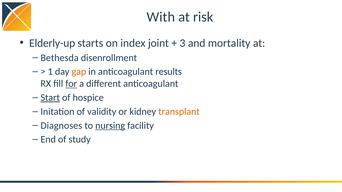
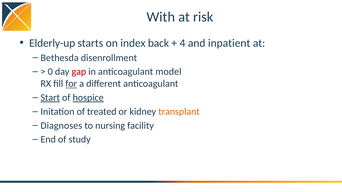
joint: joint -> back
3: 3 -> 4
mortality: mortality -> inpatient
1: 1 -> 0
gap colour: orange -> red
results: results -> model
hospice underline: none -> present
validity: validity -> treated
nursing underline: present -> none
